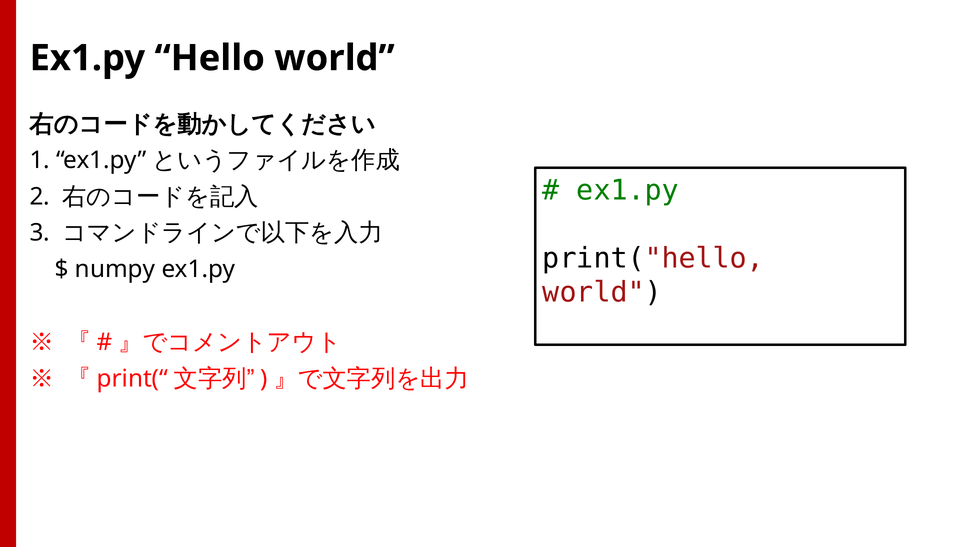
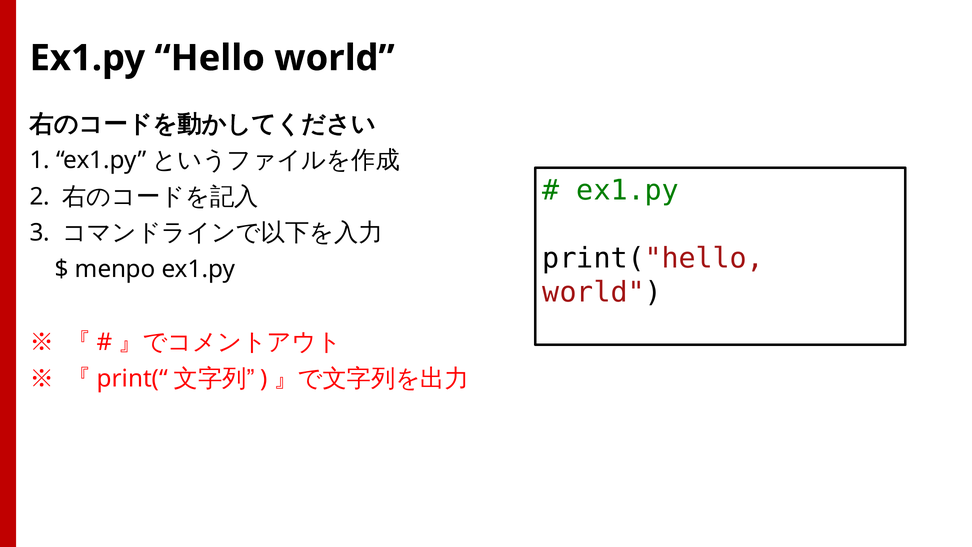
numpy: numpy -> menpo
